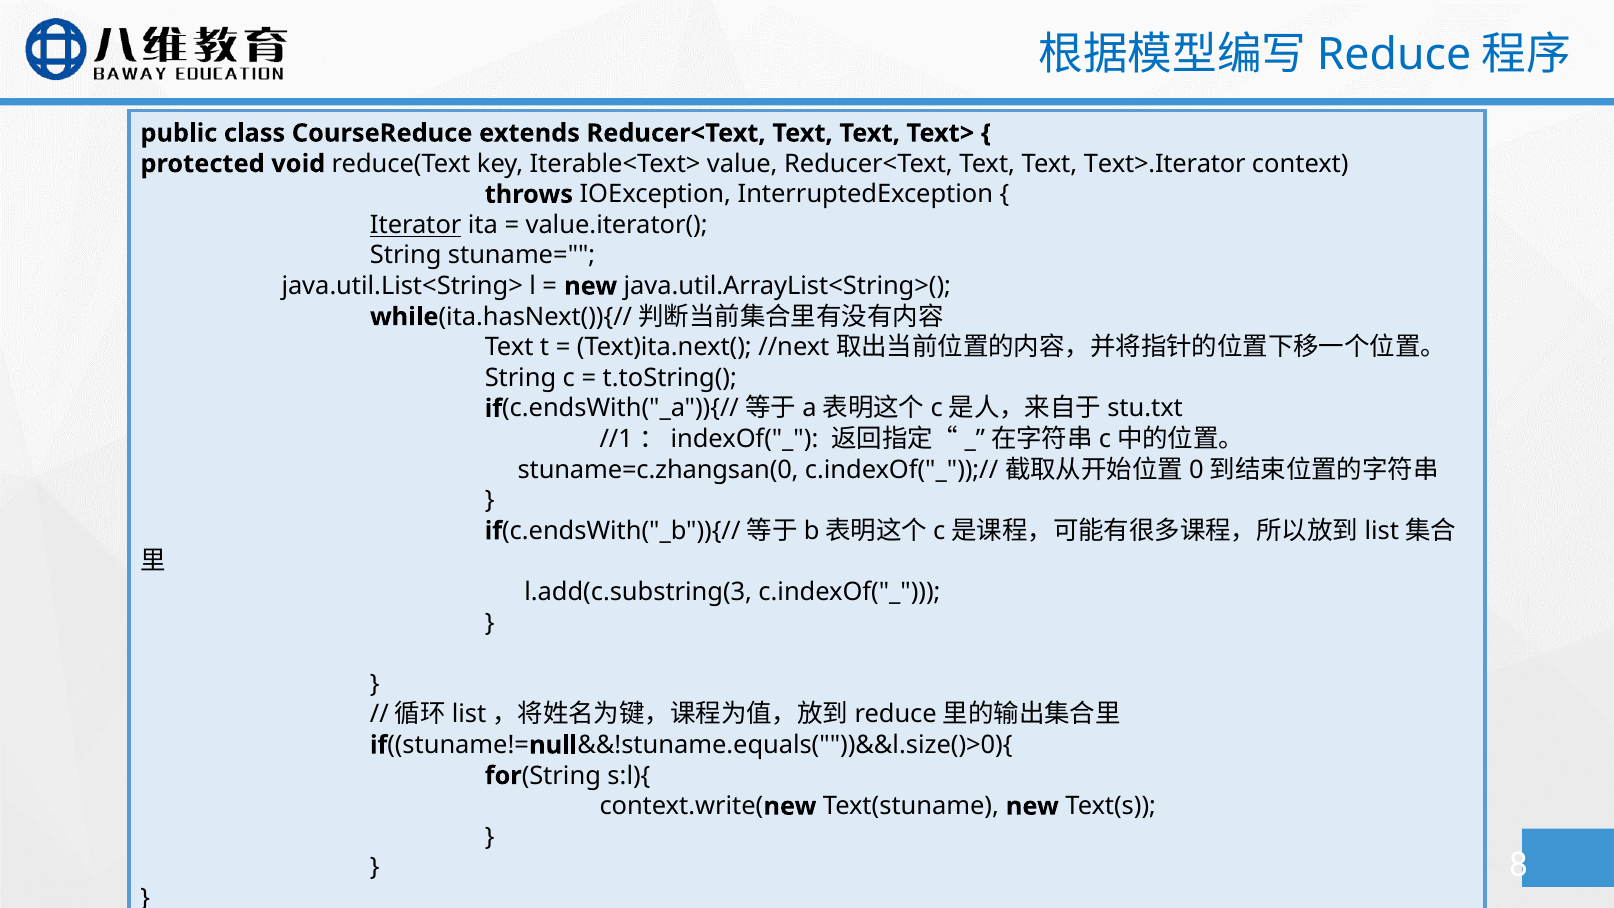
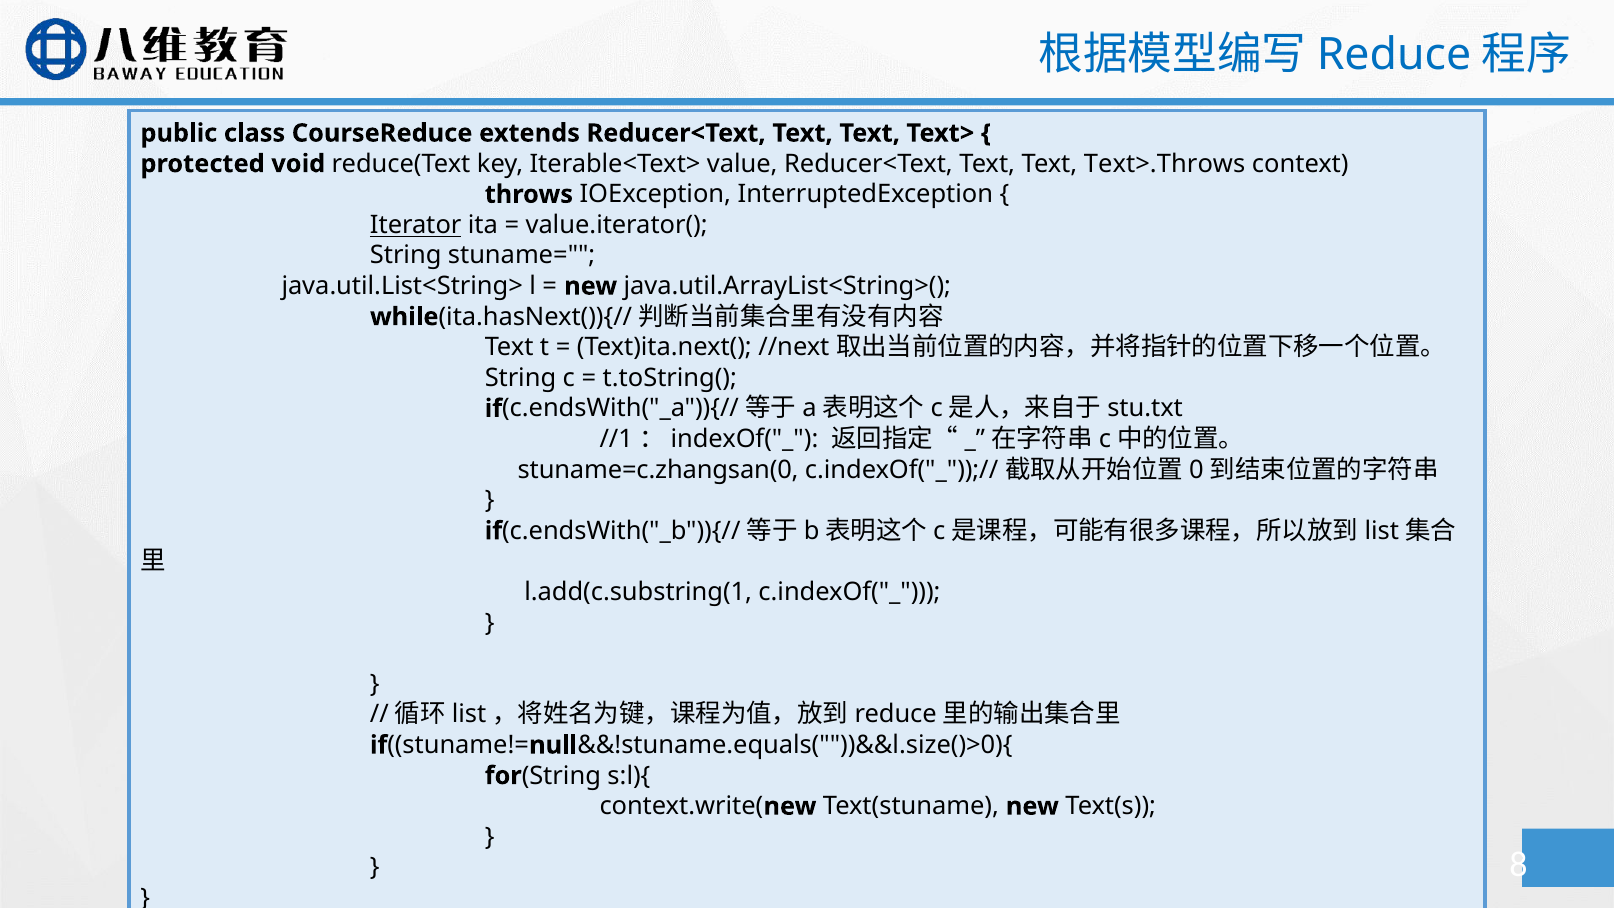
Text>.Iterator: Text>.Iterator -> Text>.Throws
l.add(c.substring(3: l.add(c.substring(3 -> l.add(c.substring(1
